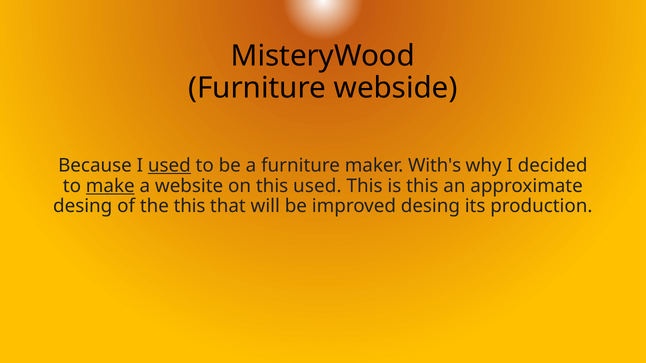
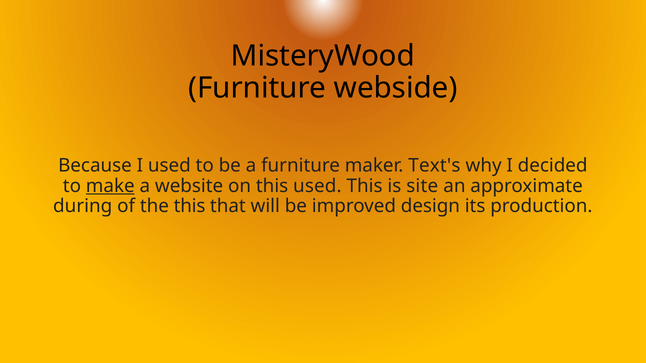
used at (169, 166) underline: present -> none
With's: With's -> Text's
is this: this -> site
desing at (83, 206): desing -> during
improved desing: desing -> design
